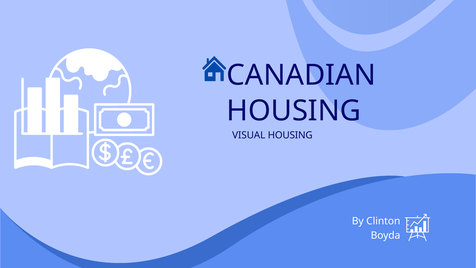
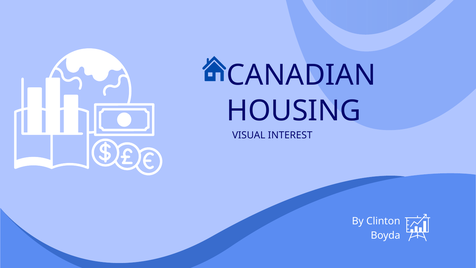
VISUAL HOUSING: HOUSING -> INTEREST
